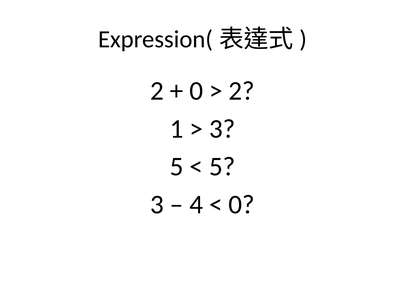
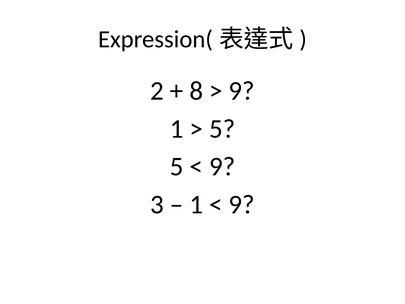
0 at (196, 91): 0 -> 8
2 at (242, 91): 2 -> 9
3 at (222, 129): 3 -> 5
5 at (222, 167): 5 -> 9
4 at (196, 204): 4 -> 1
0 at (242, 204): 0 -> 9
